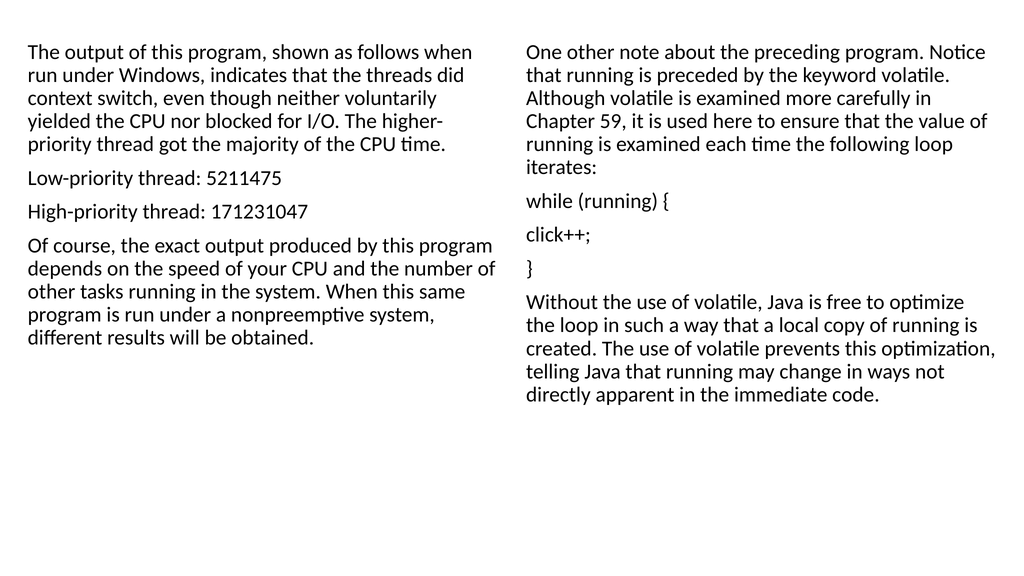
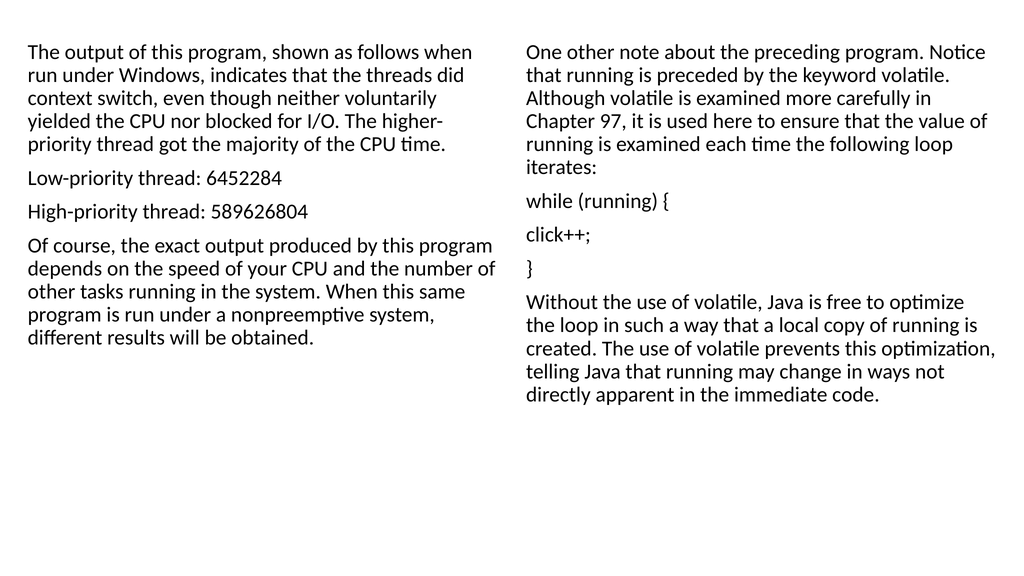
59: 59 -> 97
5211475: 5211475 -> 6452284
171231047: 171231047 -> 589626804
